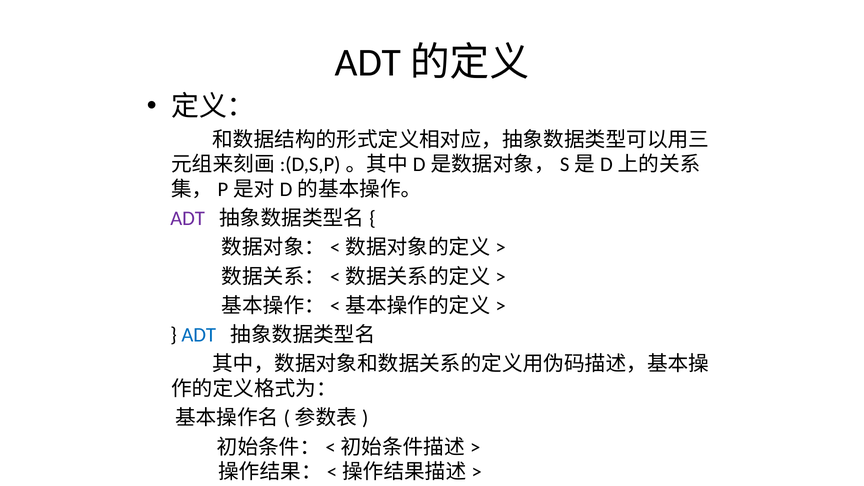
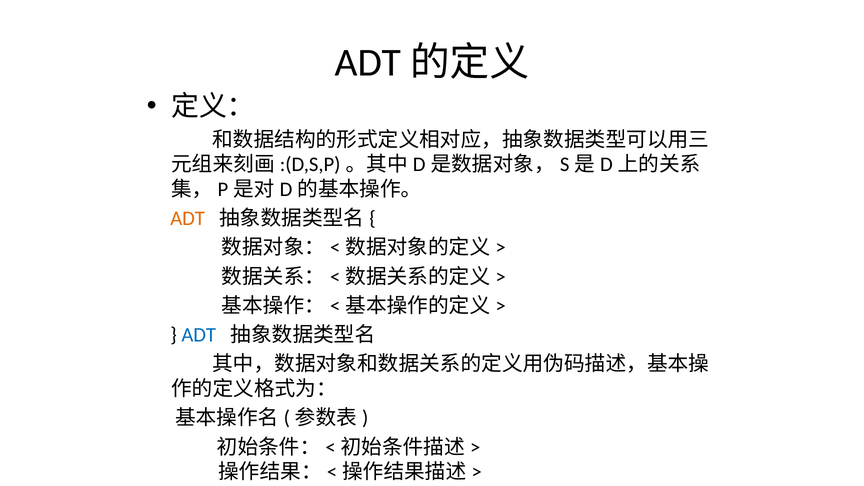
ADT at (188, 218) colour: purple -> orange
